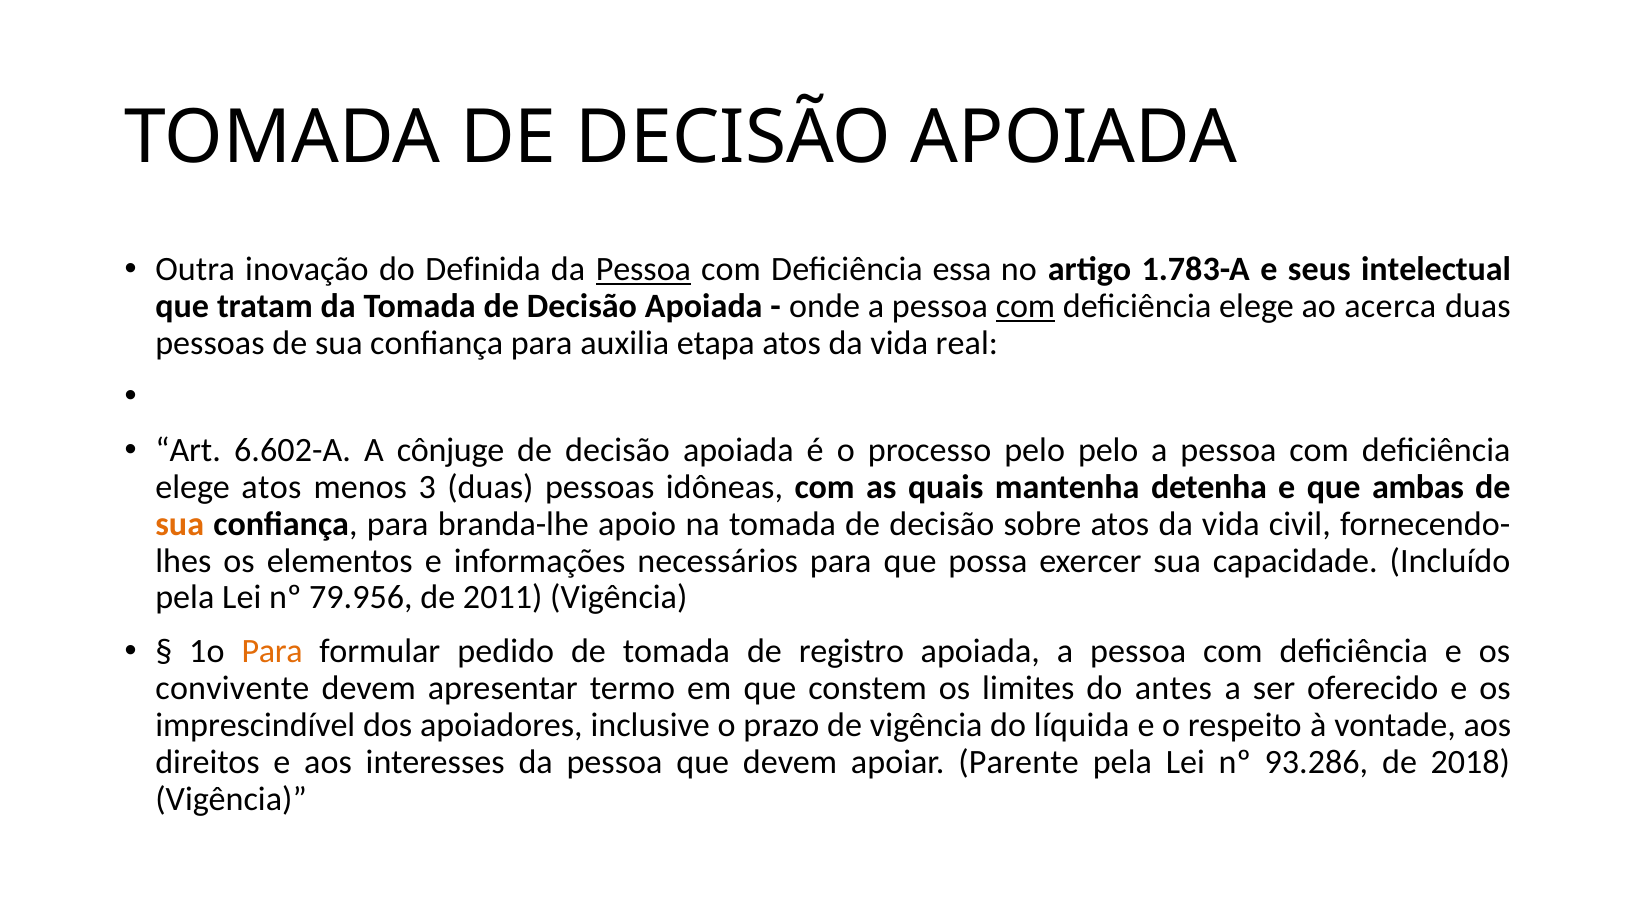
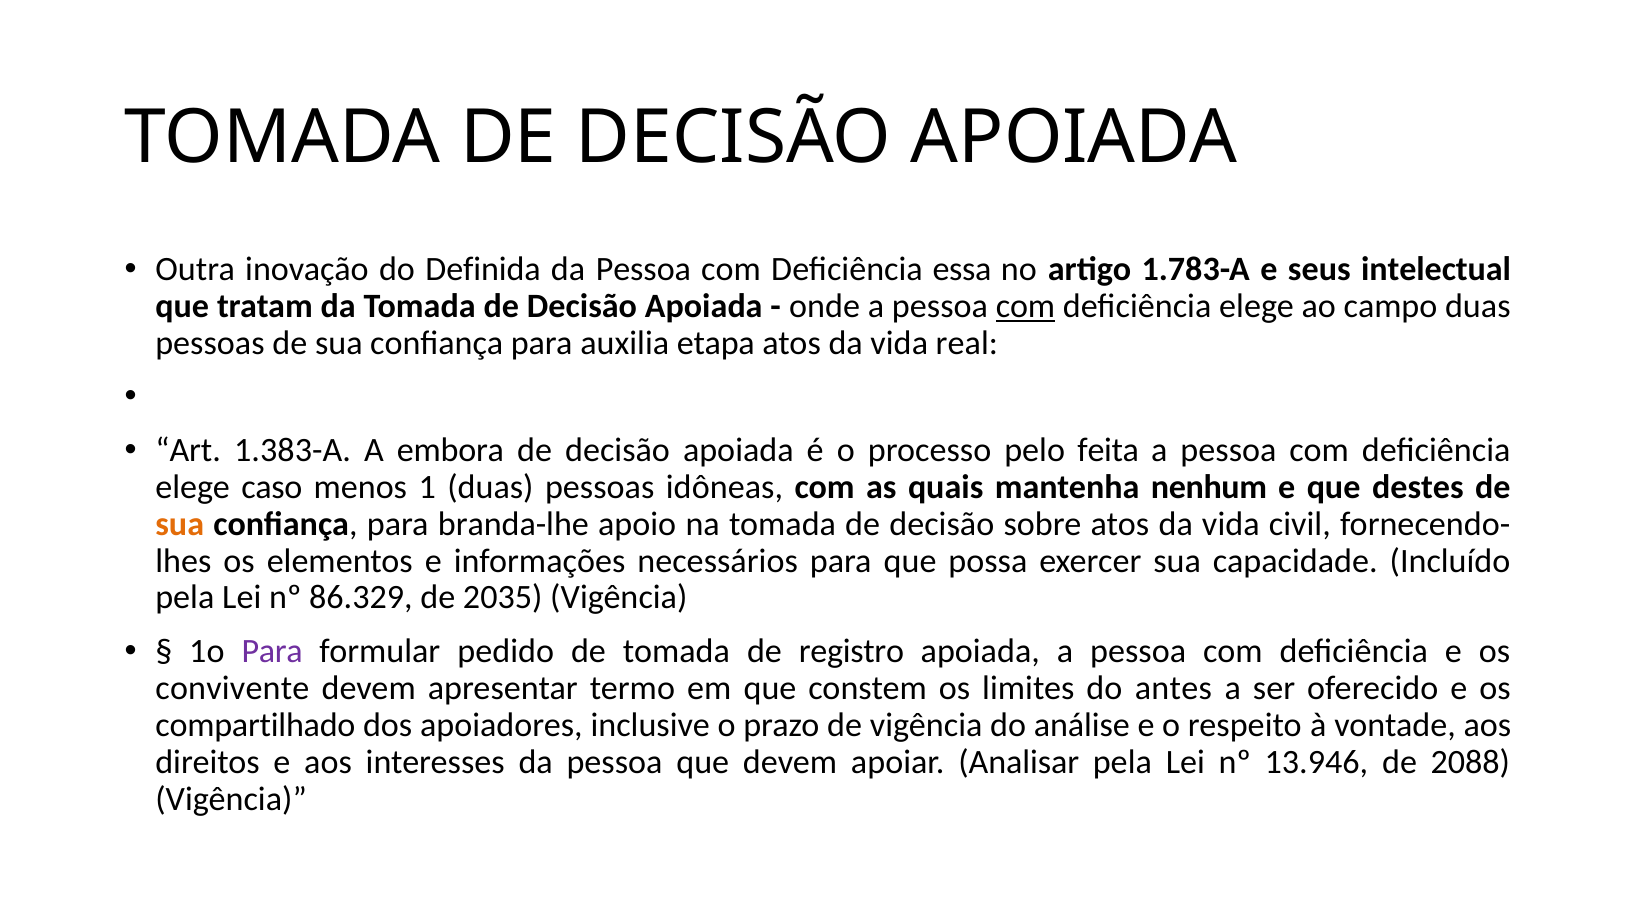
Pessoa at (643, 269) underline: present -> none
acerca: acerca -> campo
6.602-A: 6.602-A -> 1.383-A
cônjuge: cônjuge -> embora
pelo pelo: pelo -> feita
elege atos: atos -> caso
3: 3 -> 1
detenha: detenha -> nenhum
ambas: ambas -> destes
79.956: 79.956 -> 86.329
2011: 2011 -> 2035
Para at (272, 652) colour: orange -> purple
imprescindível: imprescindível -> compartilhado
líquida: líquida -> análise
Parente: Parente -> Analisar
93.286: 93.286 -> 13.946
2018: 2018 -> 2088
